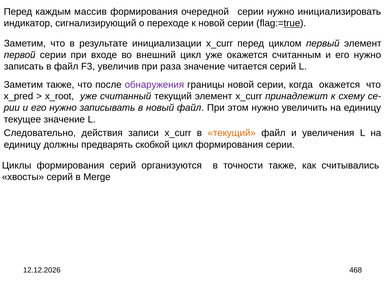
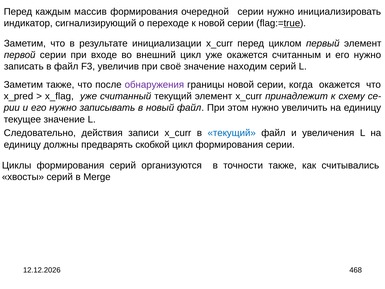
раза: раза -> своё
читается: читается -> находим
x_root: x_root -> x_flag
текущий at (232, 133) colour: orange -> blue
